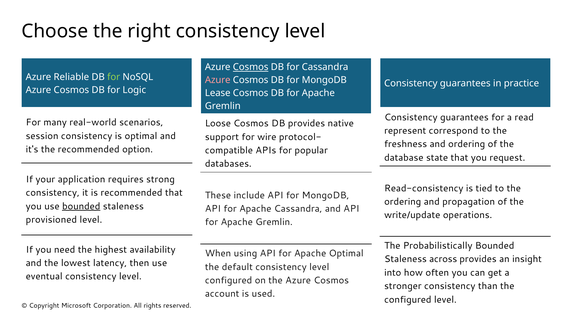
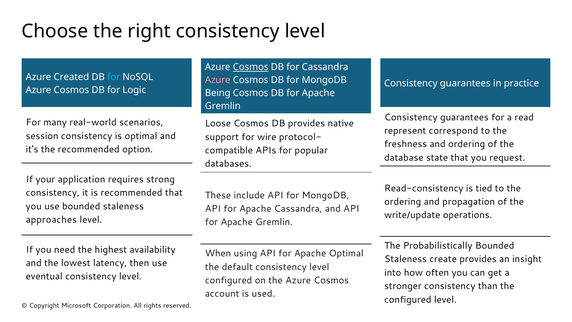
Reliable: Reliable -> Created
for at (114, 77) colour: light green -> light blue
Lease: Lease -> Being
bounded at (81, 206) underline: present -> none
provisioned: provisioned -> approaches
across: across -> create
